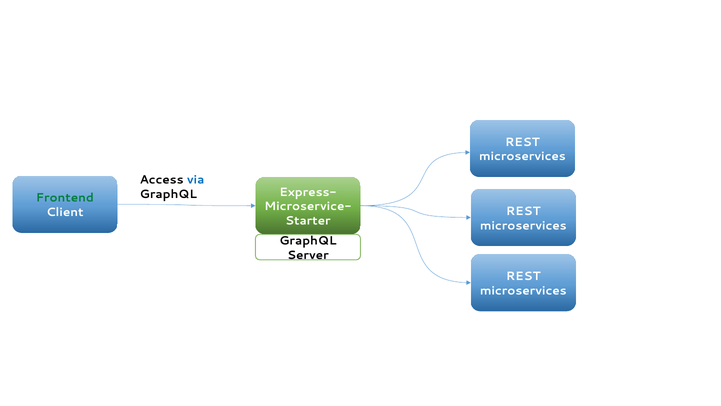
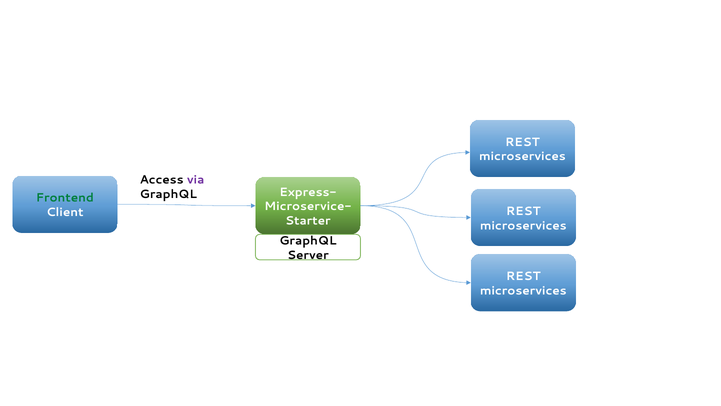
via colour: blue -> purple
